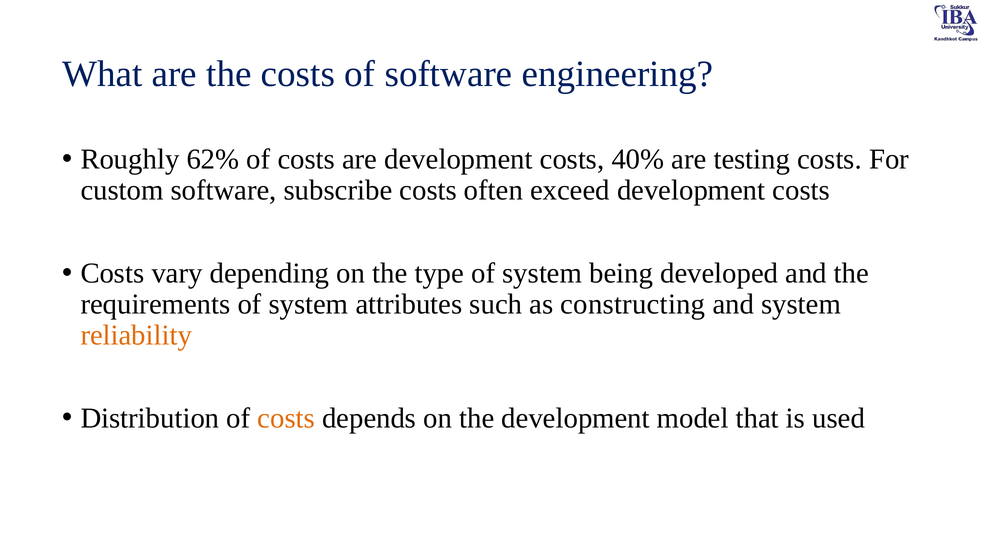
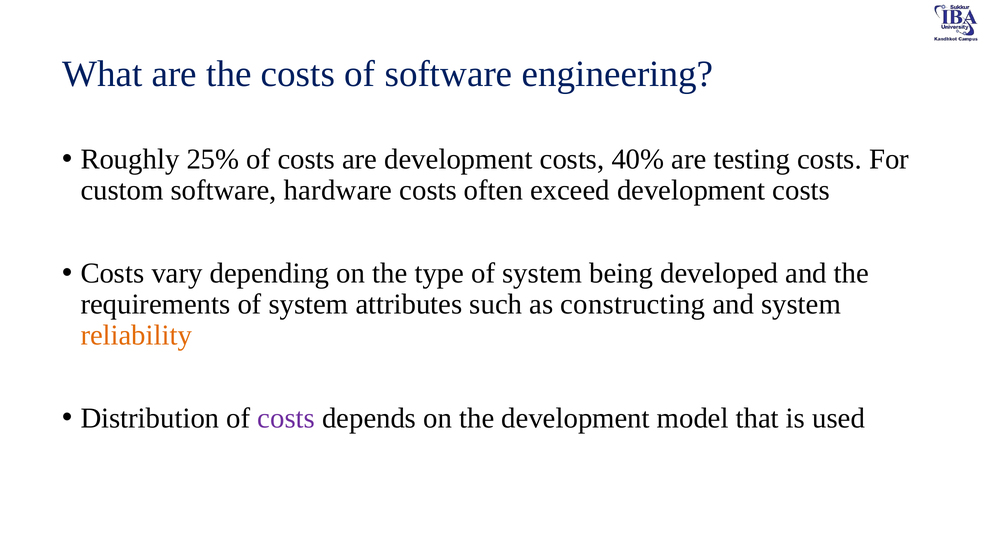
62%: 62% -> 25%
subscribe: subscribe -> hardware
costs at (286, 418) colour: orange -> purple
